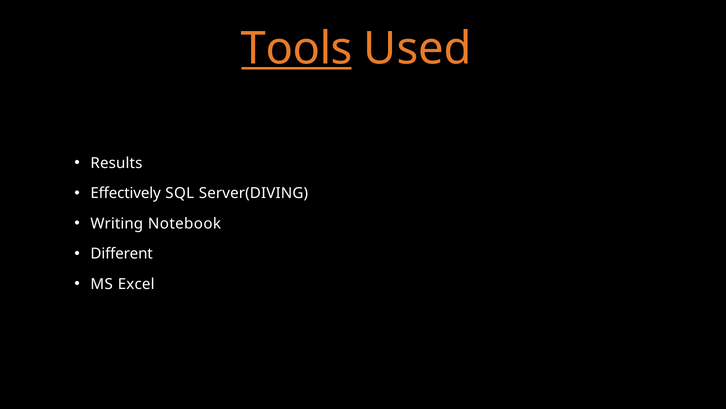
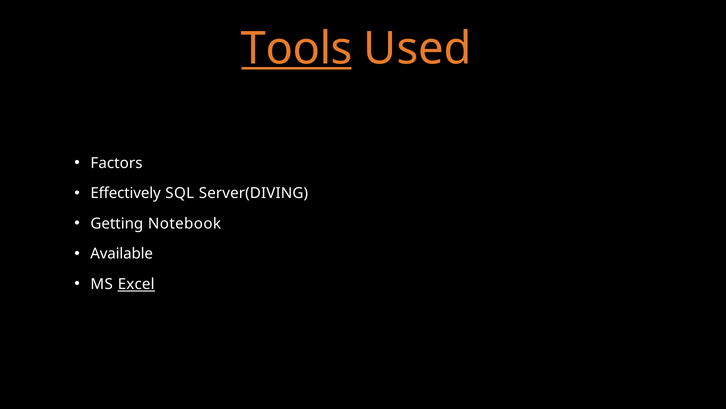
Results: Results -> Factors
Writing: Writing -> Getting
Different: Different -> Available
Excel underline: none -> present
